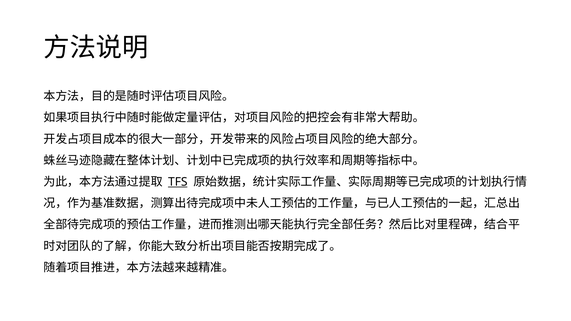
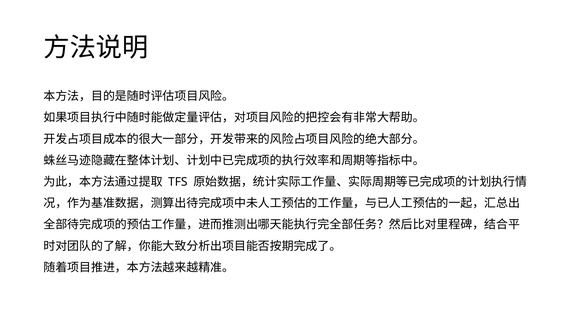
TFS underline: present -> none
